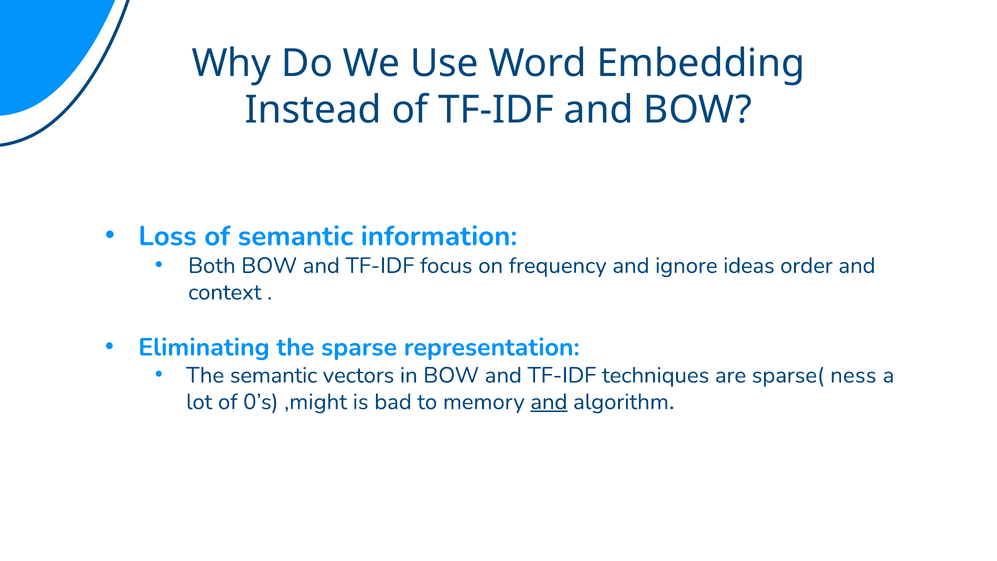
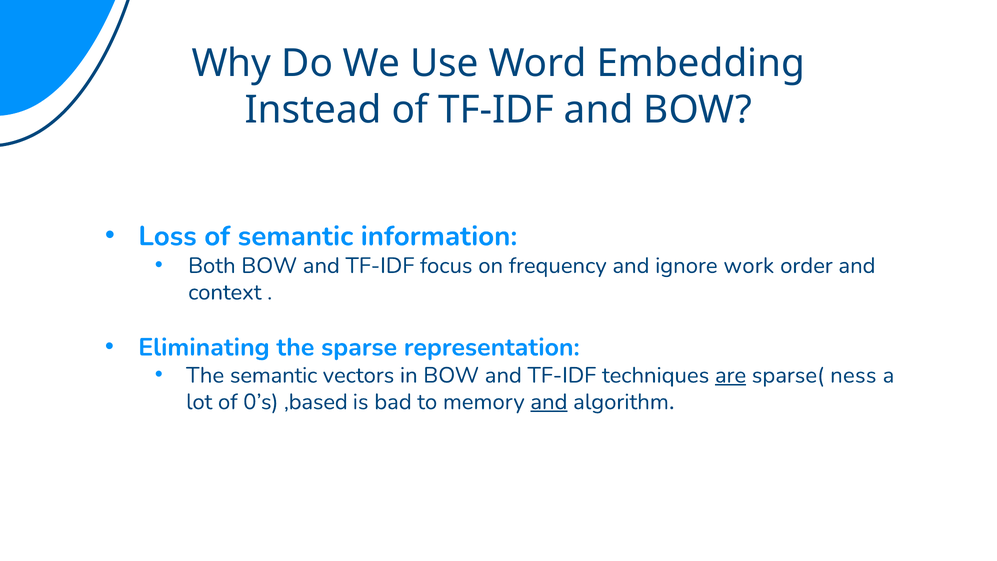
ideas: ideas -> work
are underline: none -> present
,might: ,might -> ,based
